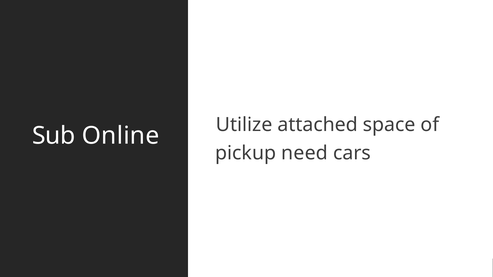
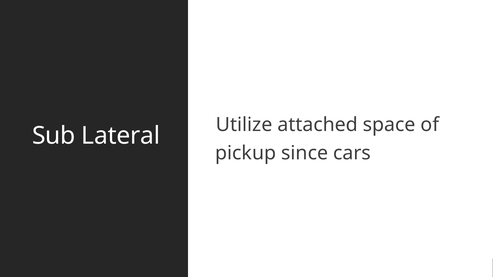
Online: Online -> Lateral
need: need -> since
